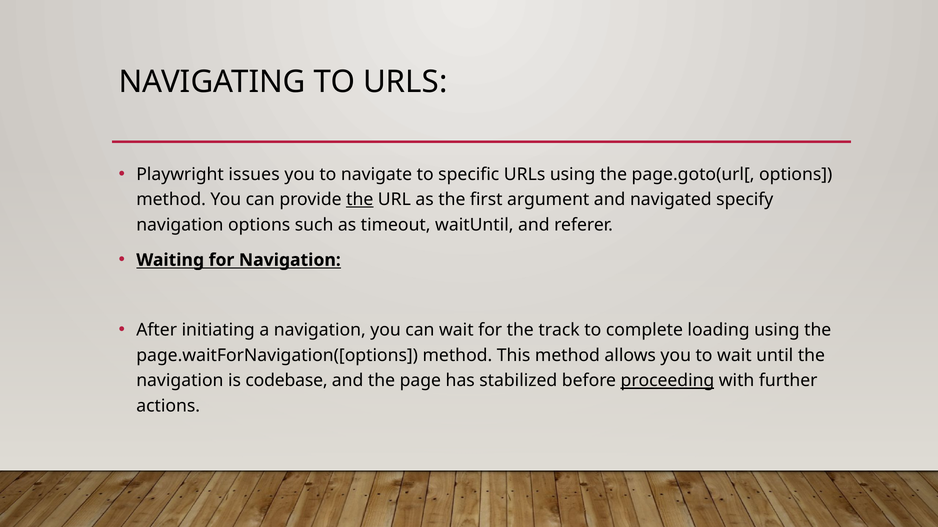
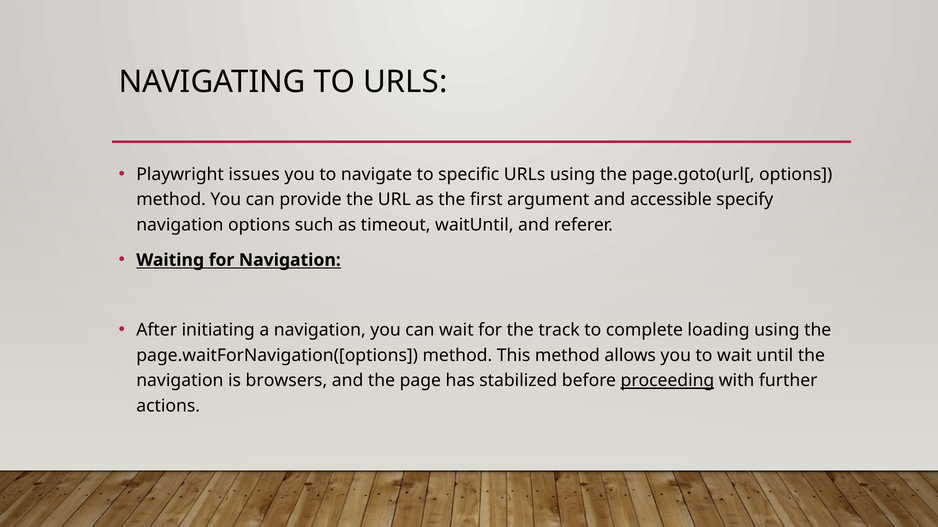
the at (360, 200) underline: present -> none
navigated: navigated -> accessible
codebase: codebase -> browsers
